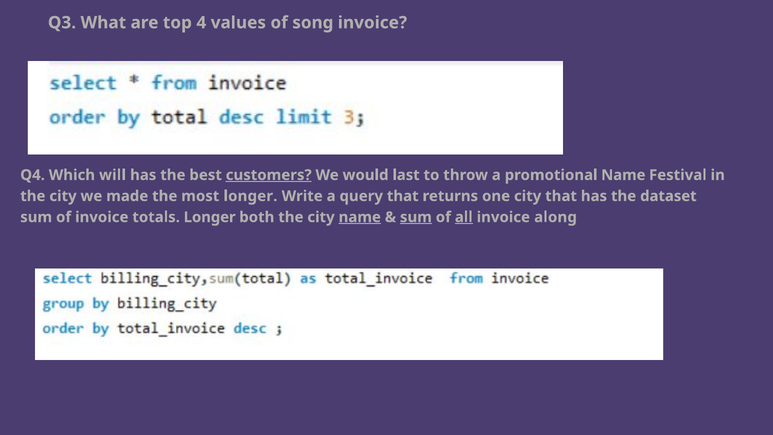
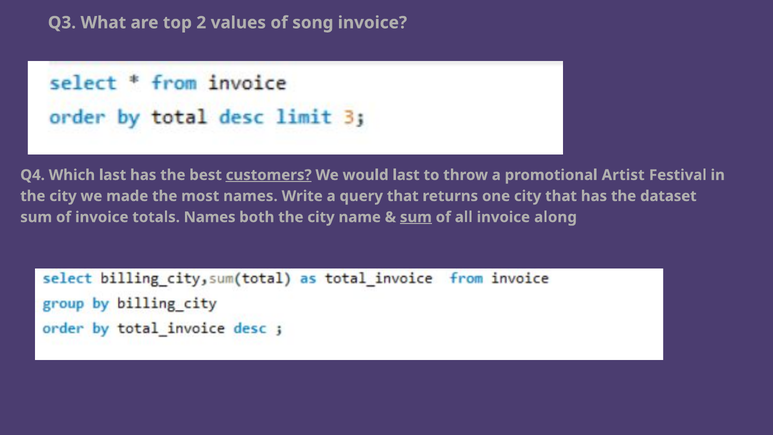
4: 4 -> 2
Which will: will -> last
promotional Name: Name -> Artist
most longer: longer -> names
totals Longer: Longer -> Names
name at (360, 217) underline: present -> none
all underline: present -> none
